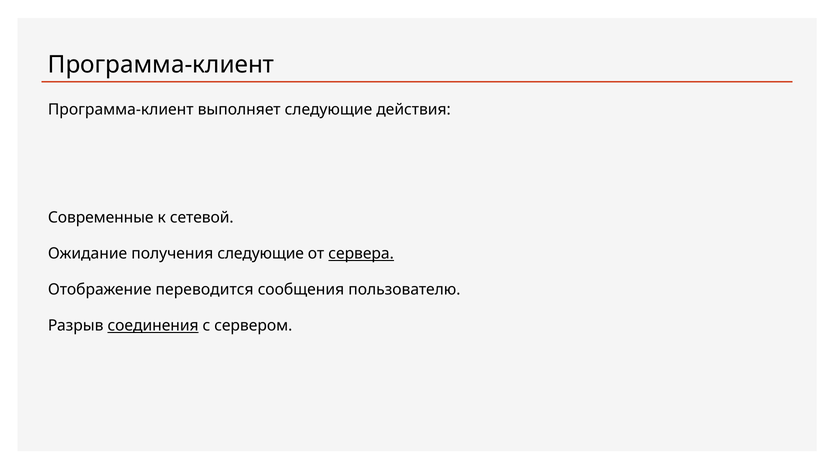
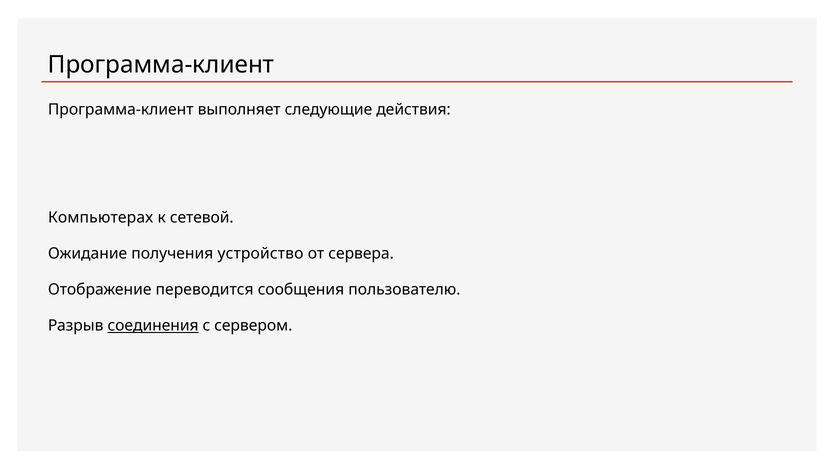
Современные: Современные -> Компьютерах
получения следующие: следующие -> устройство
сервера underline: present -> none
